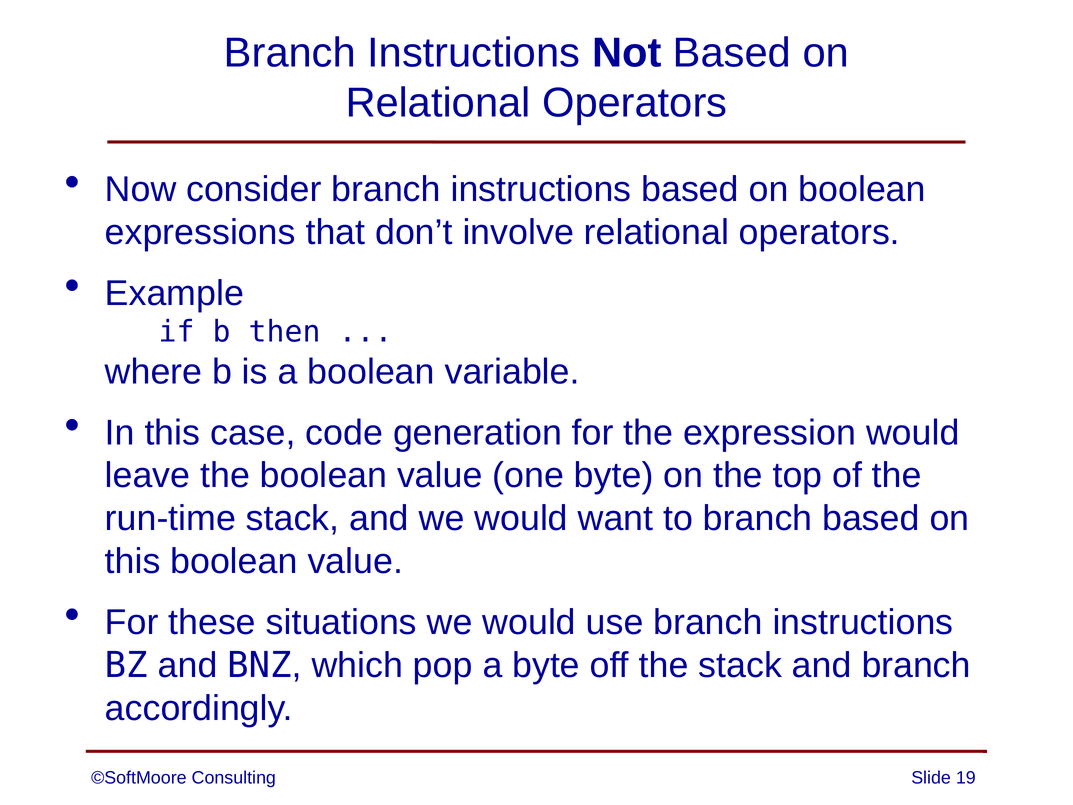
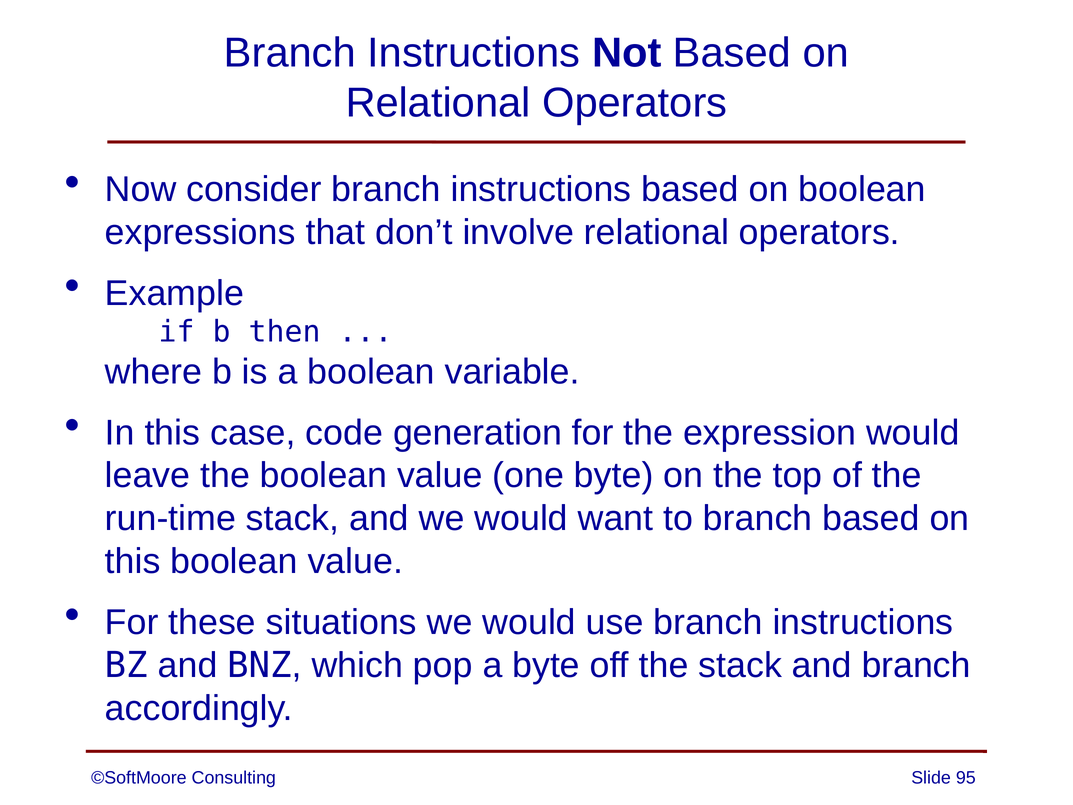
19: 19 -> 95
